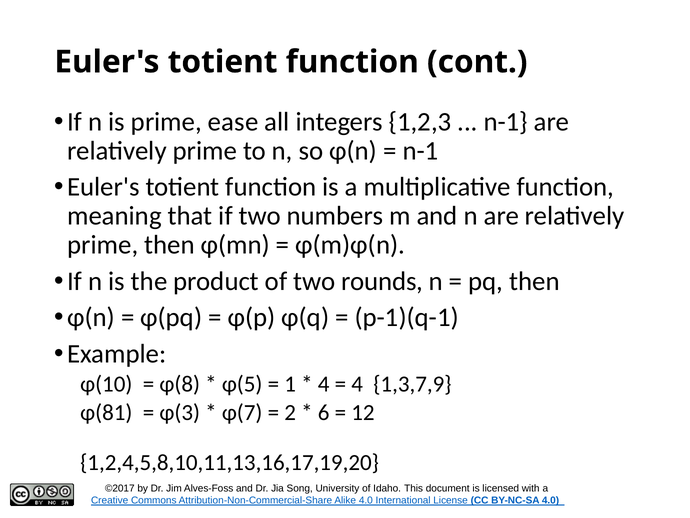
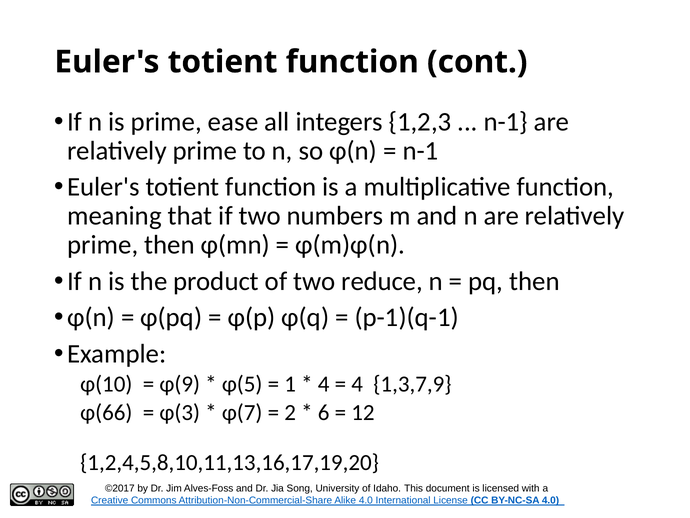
rounds: rounds -> reduce
φ(8: φ(8 -> φ(9
φ(81: φ(81 -> φ(66
